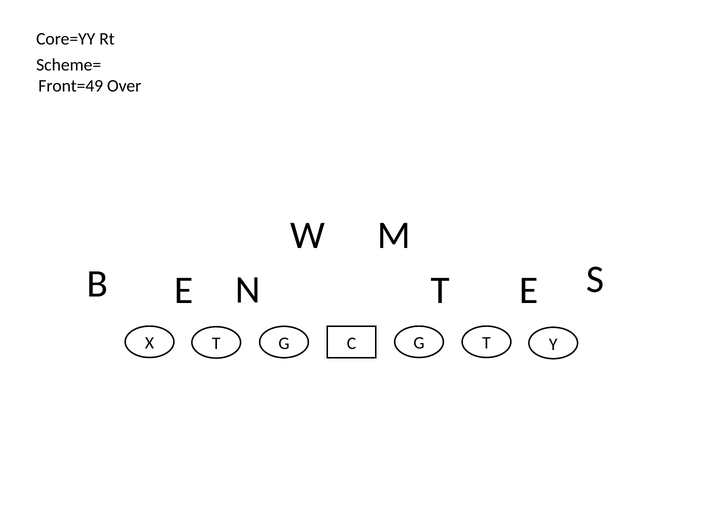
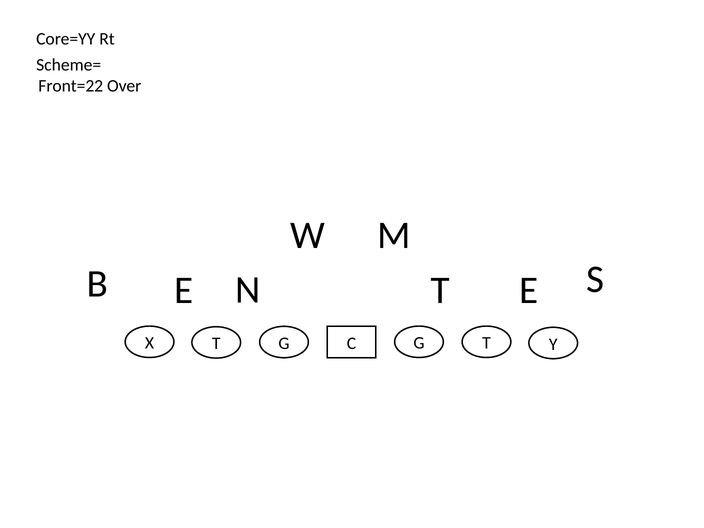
Front=49: Front=49 -> Front=22
